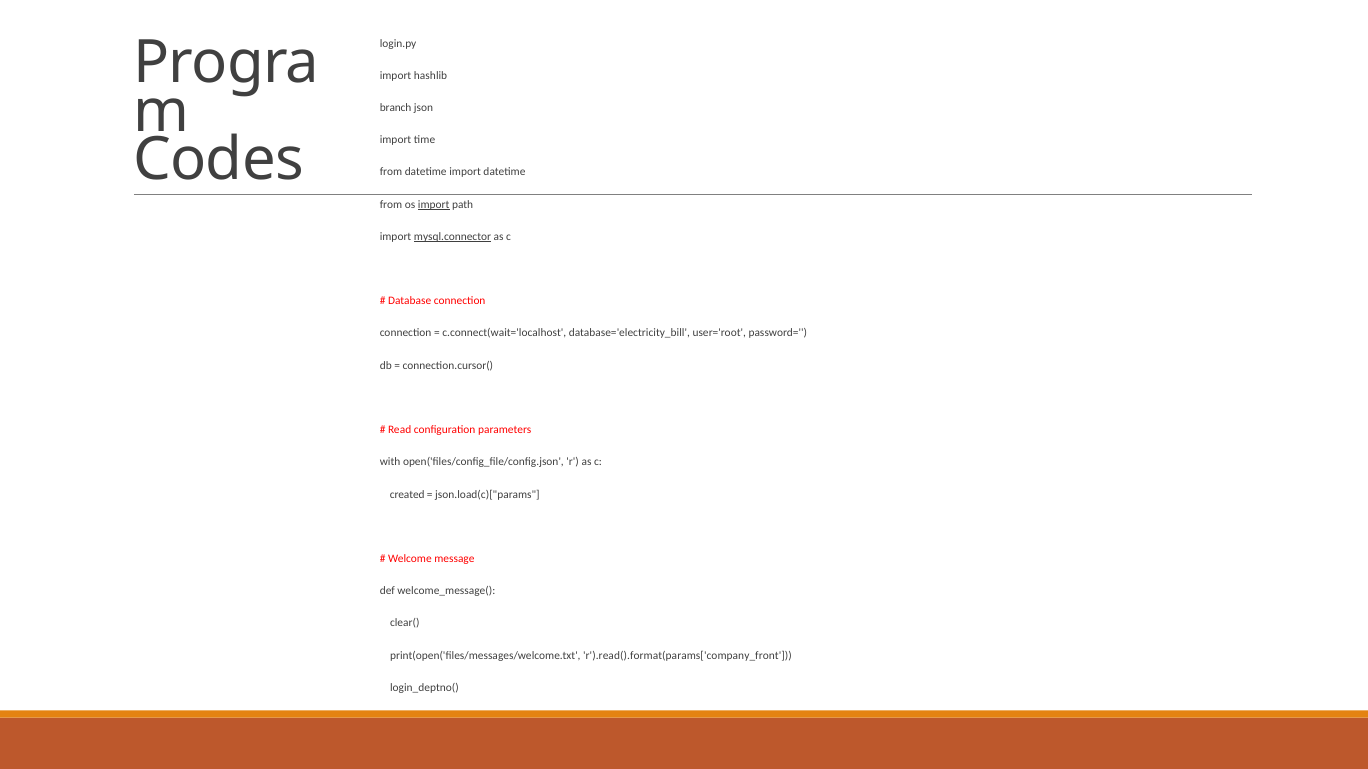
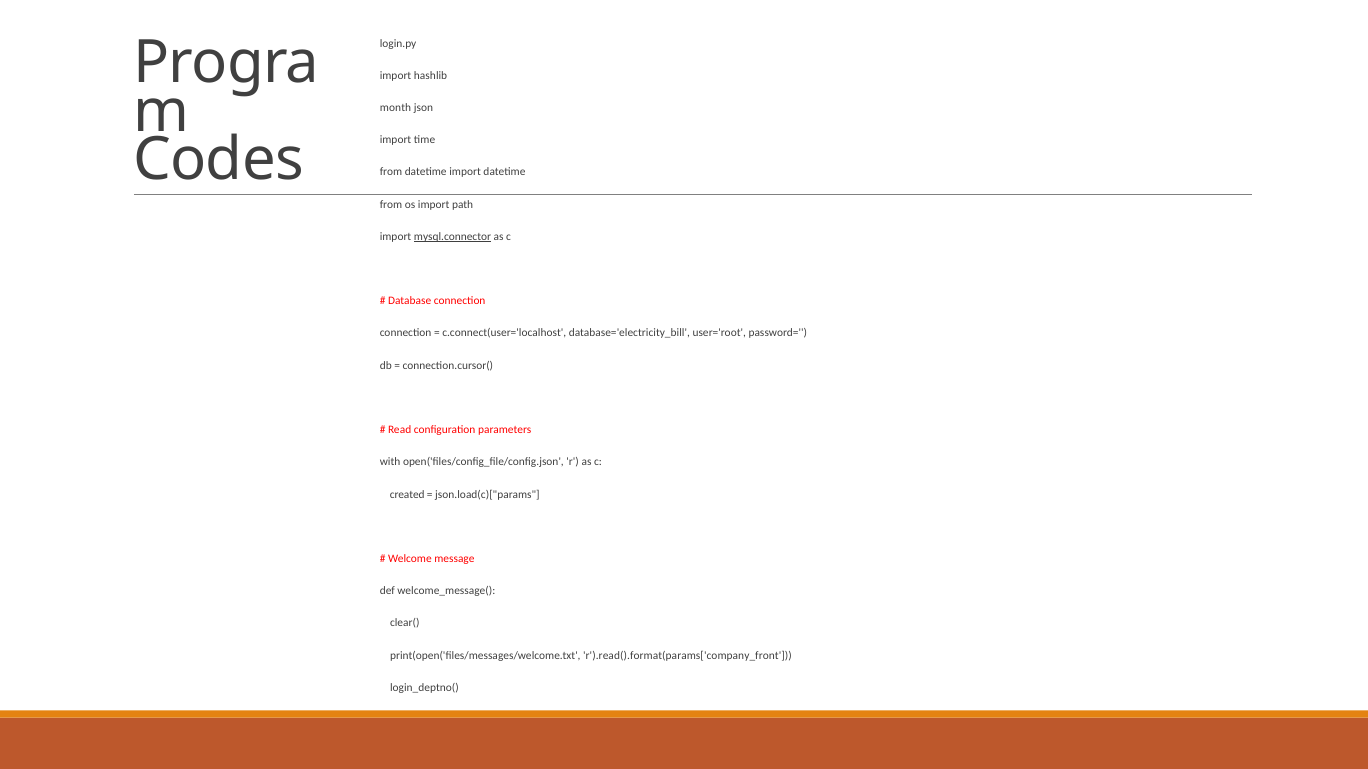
branch: branch -> month
import at (434, 205) underline: present -> none
c.connect(wait='localhost: c.connect(wait='localhost -> c.connect(user='localhost
